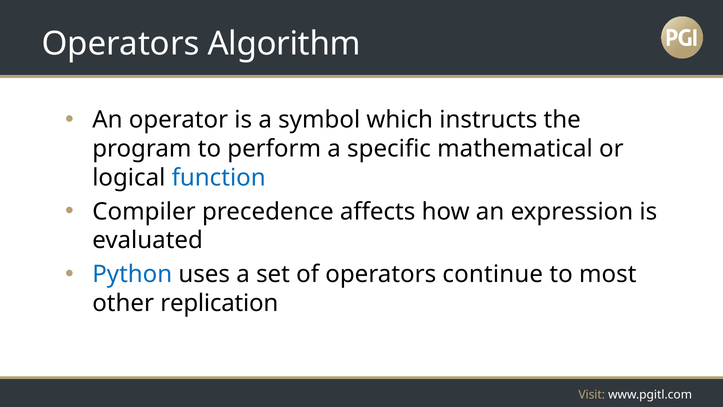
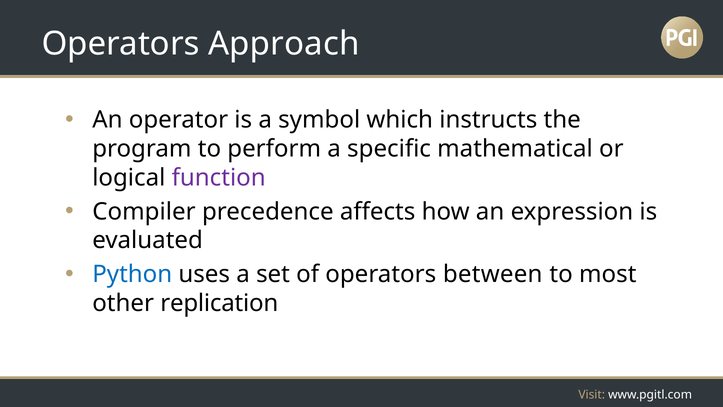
Algorithm: Algorithm -> Approach
function colour: blue -> purple
continue: continue -> between
